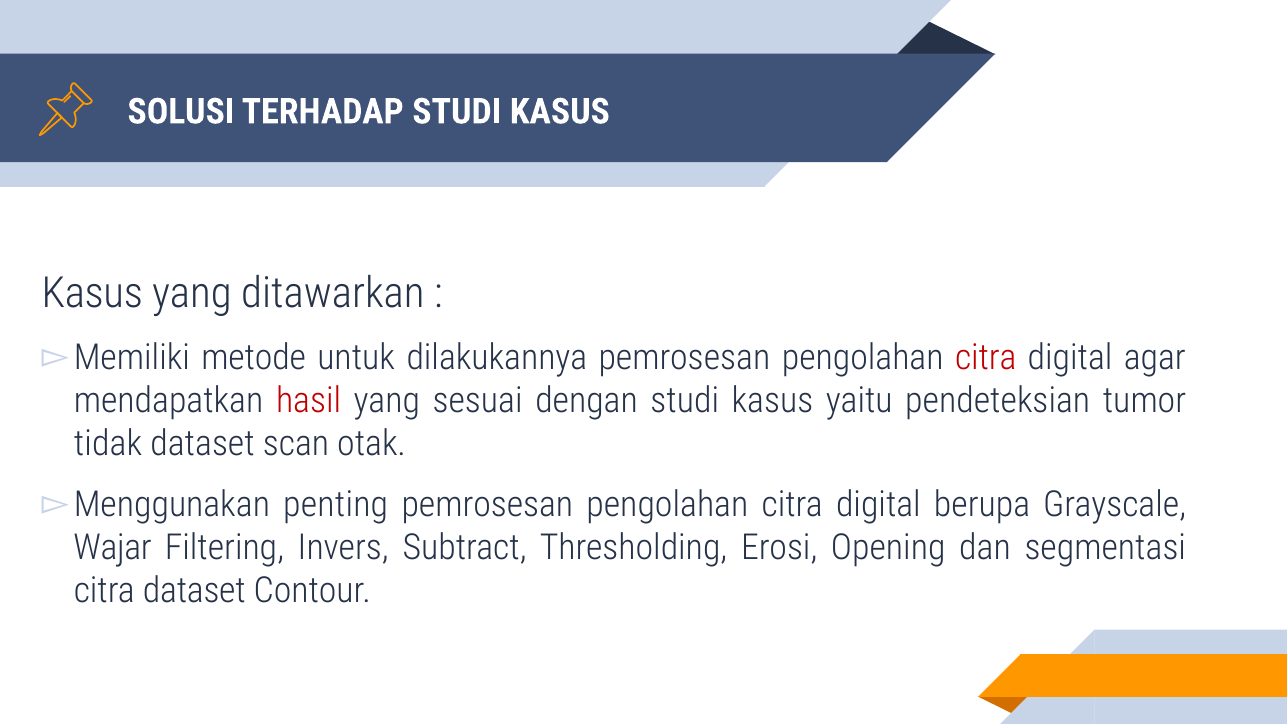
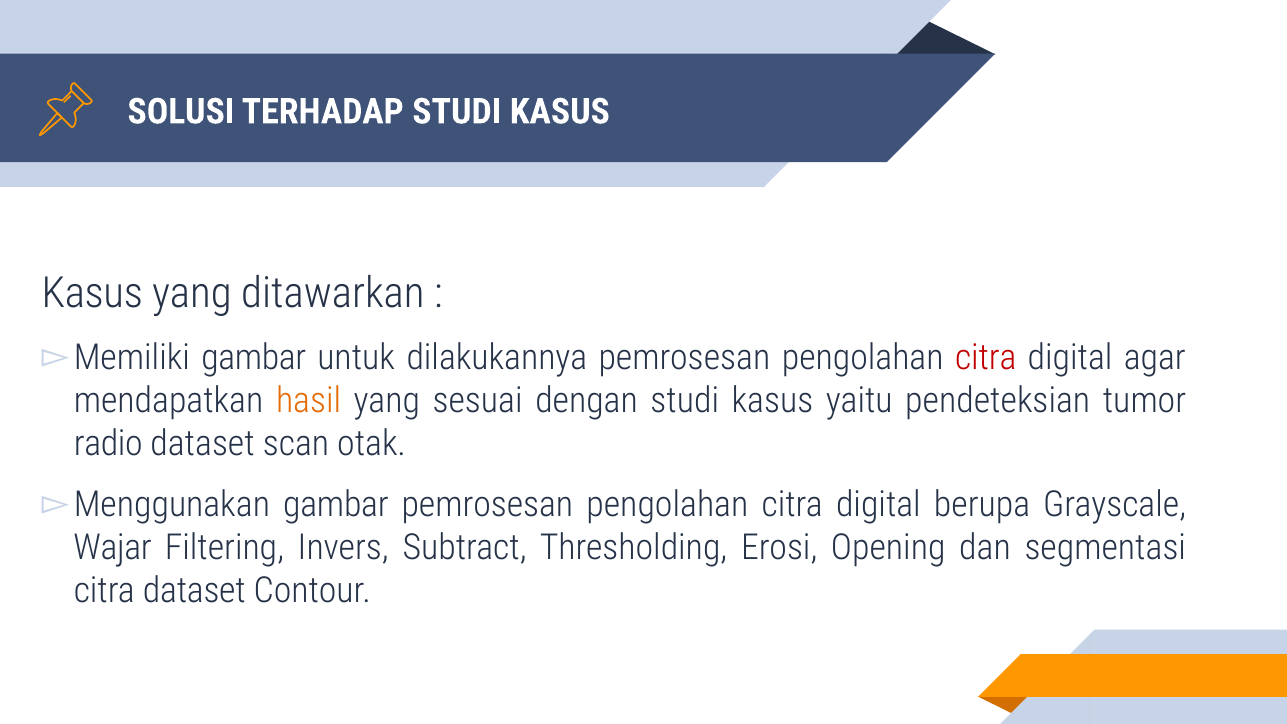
metode at (254, 358): metode -> gambar
hasil colour: red -> orange
tidak: tidak -> radio
penting at (336, 505): penting -> gambar
